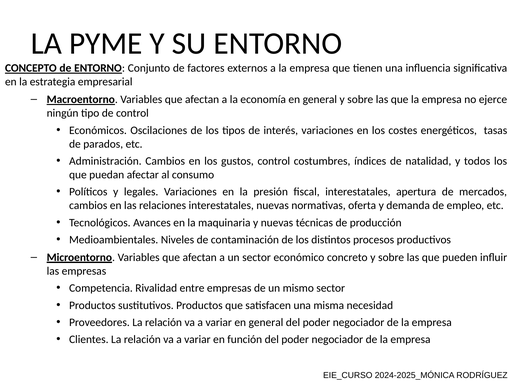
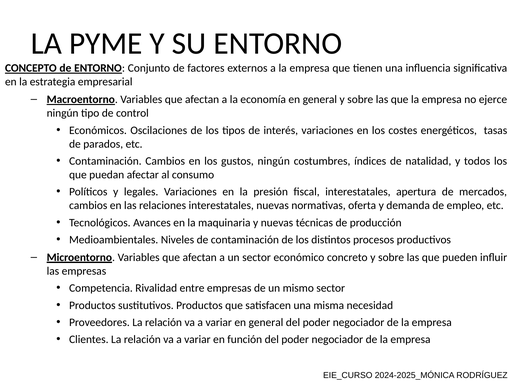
Administración at (105, 161): Administración -> Contaminación
gustos control: control -> ningún
